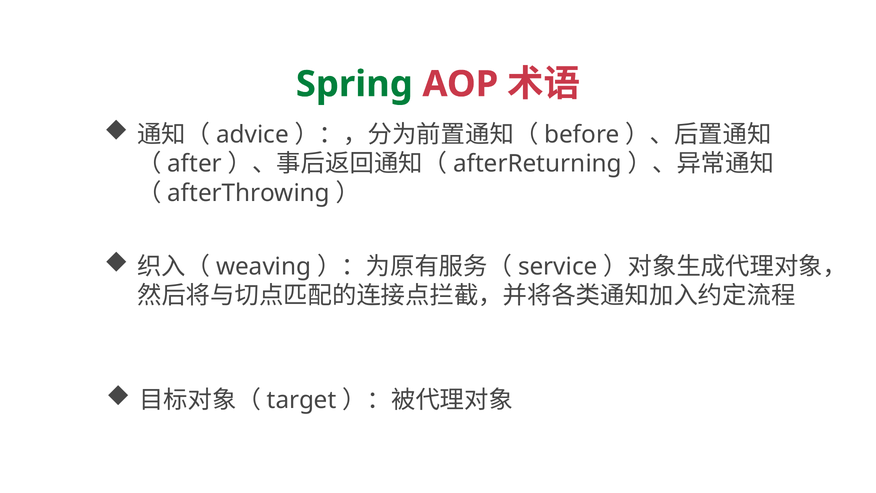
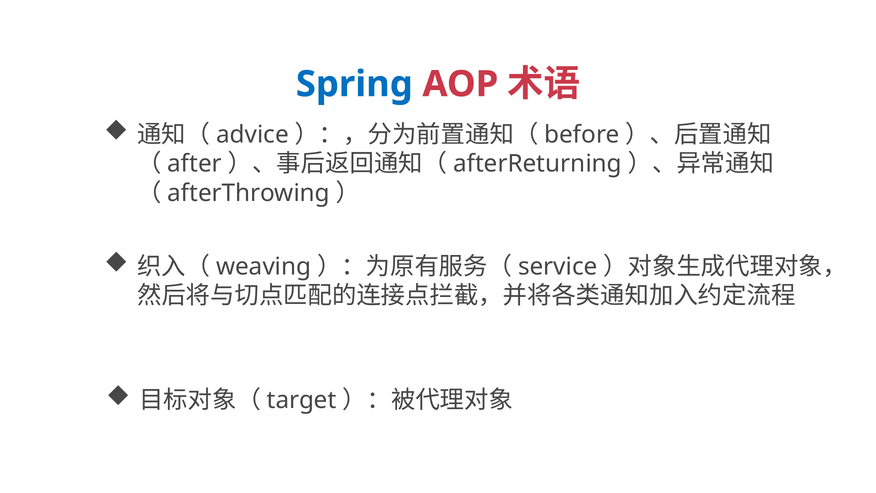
Spring colour: green -> blue
